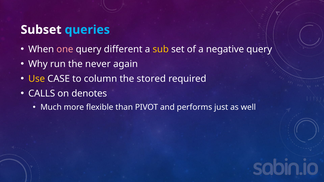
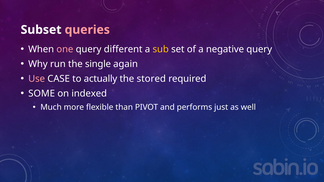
queries colour: light blue -> pink
never: never -> single
Use colour: yellow -> pink
column: column -> actually
CALLS: CALLS -> SOME
denotes: denotes -> indexed
